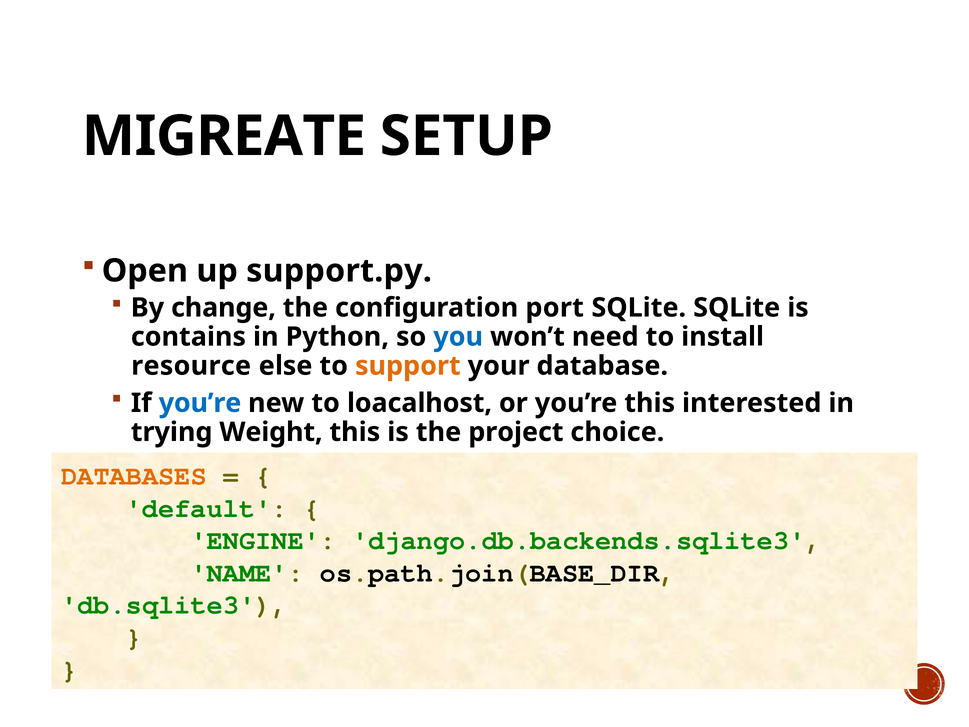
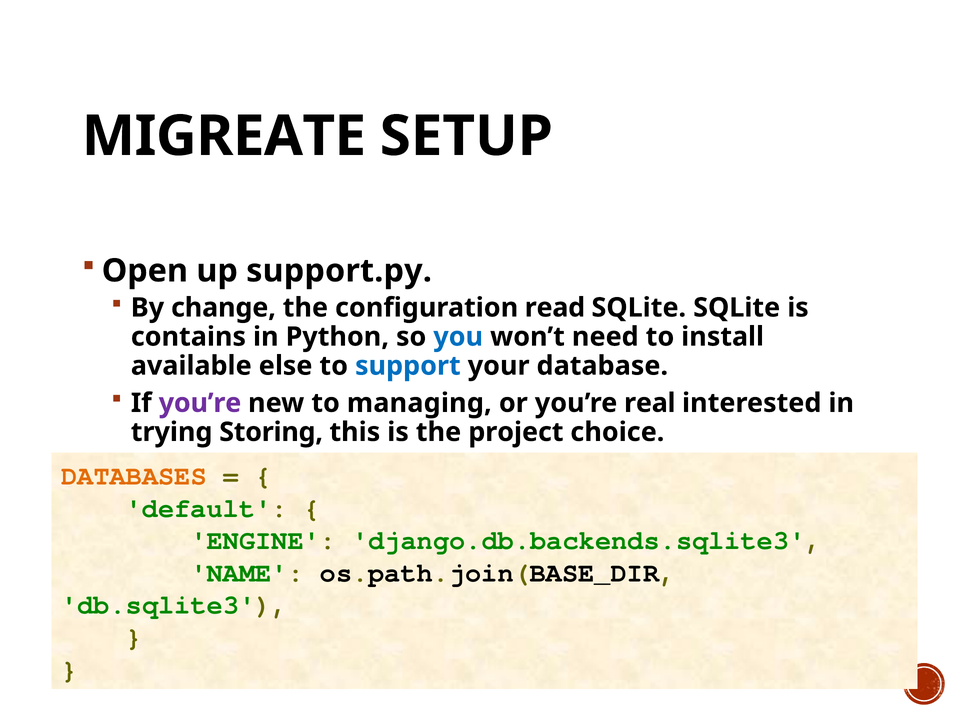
port: port -> read
resource: resource -> available
support colour: orange -> blue
you’re at (200, 403) colour: blue -> purple
loacalhost: loacalhost -> managing
you’re this: this -> real
Weight: Weight -> Storing
